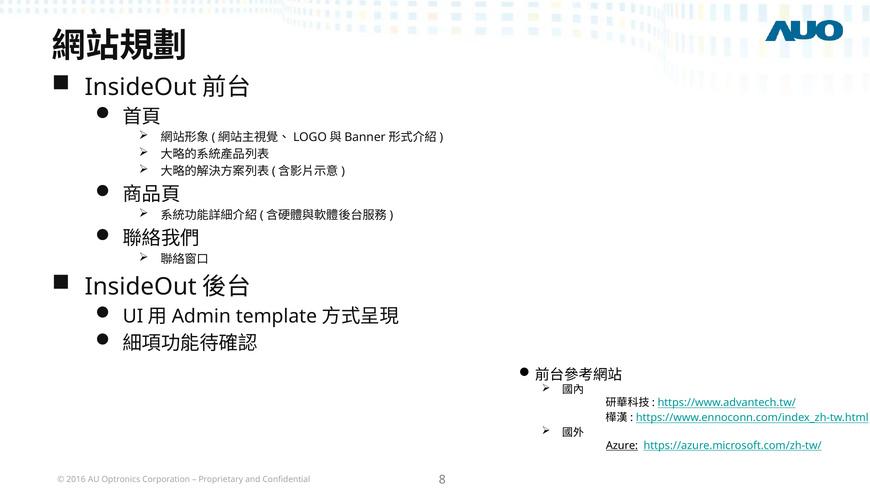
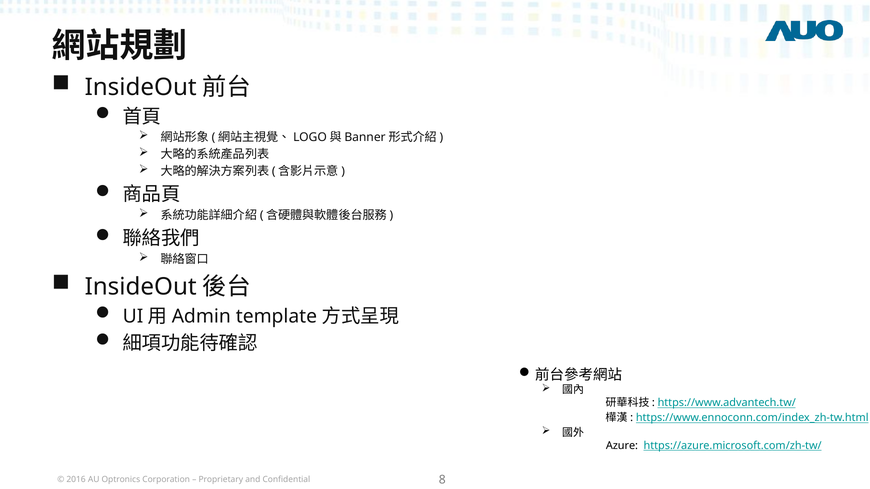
Azure underline: present -> none
